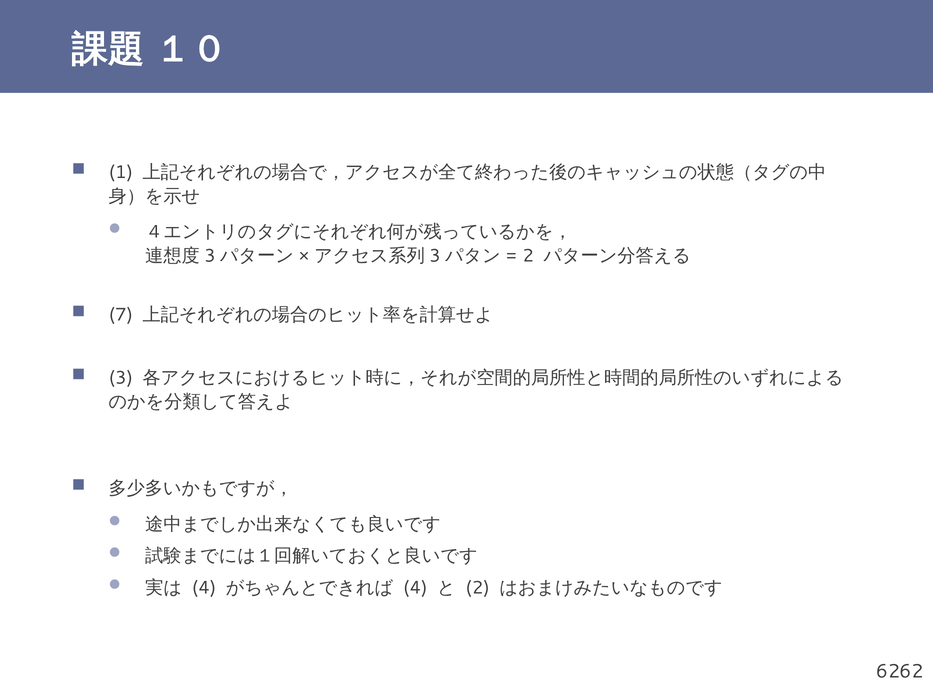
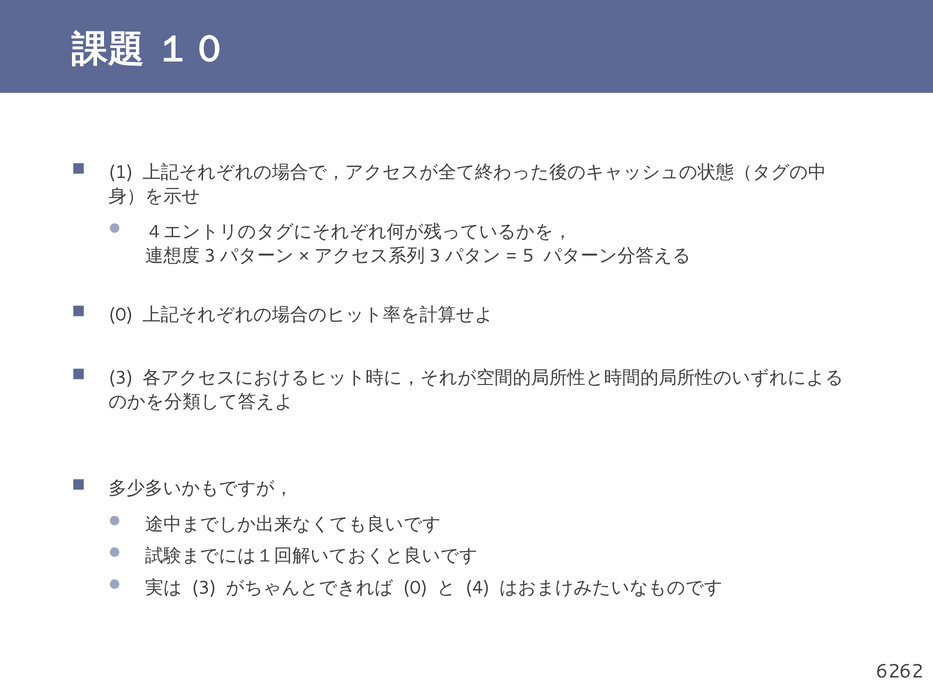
2 at (528, 256): 2 -> 5
7 at (121, 315): 7 -> 0
4 at (204, 587): 4 -> 3
4 at (415, 587): 4 -> 0
2 at (478, 587): 2 -> 4
